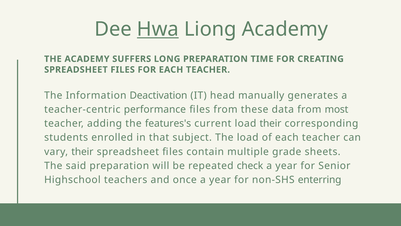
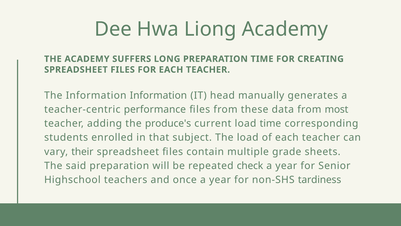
Hwa underline: present -> none
Information Deactivation: Deactivation -> Information
features's: features's -> produce's
load their: their -> time
enterring: enterring -> tardiness
